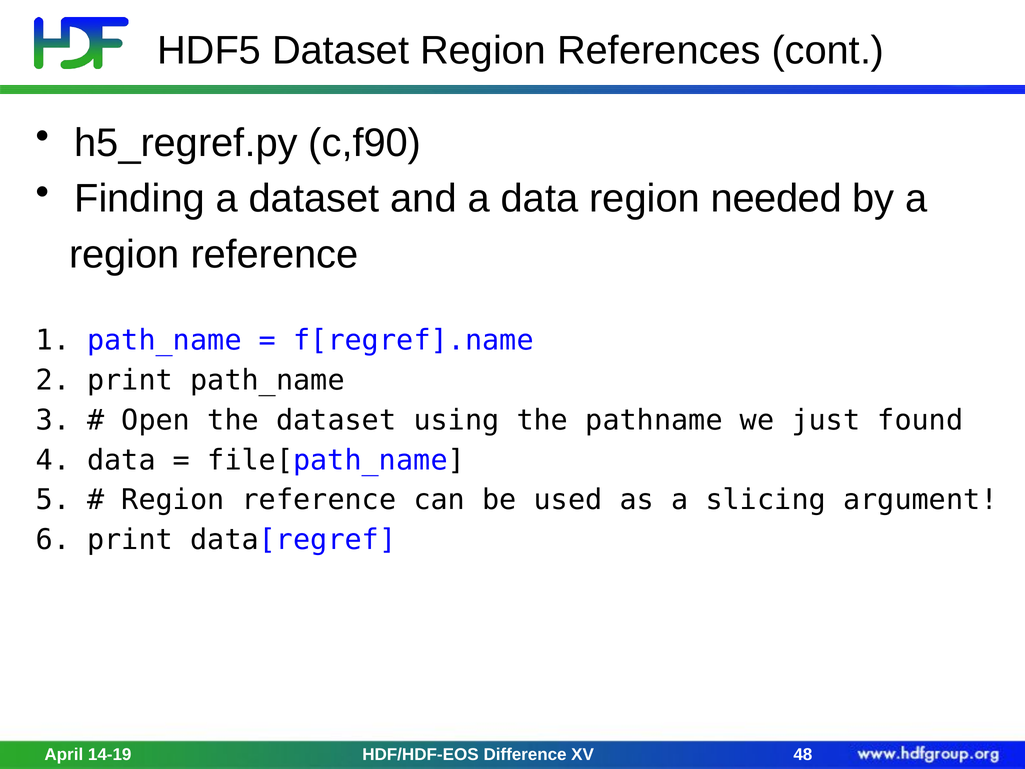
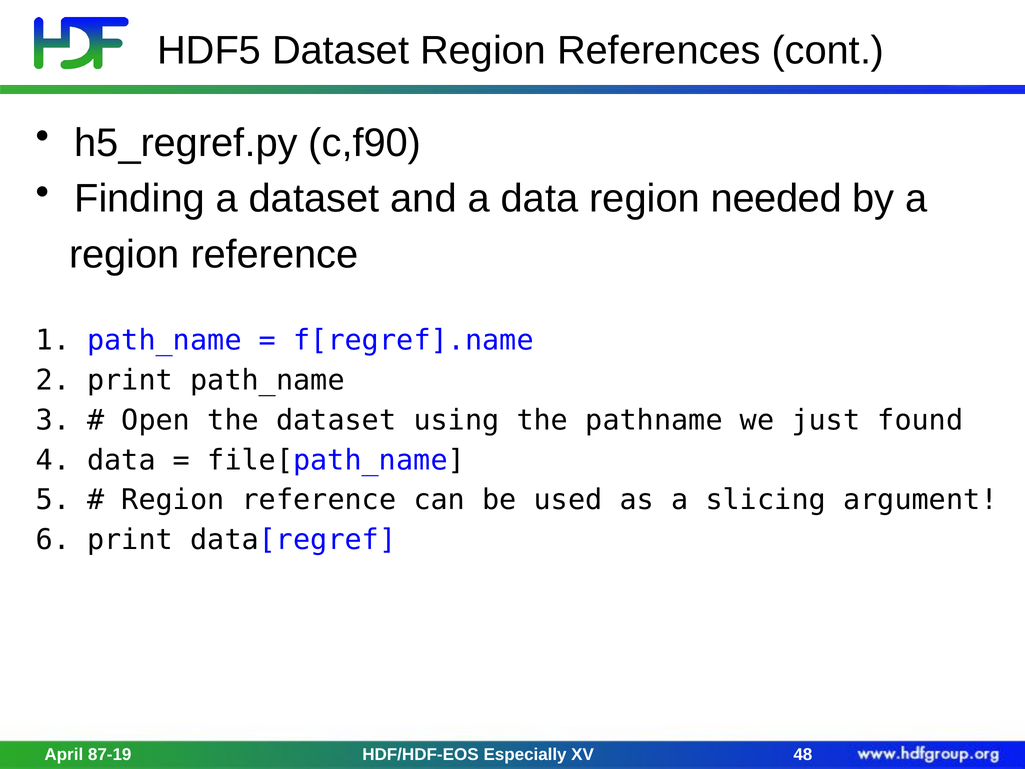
14-19: 14-19 -> 87-19
Difference: Difference -> Especially
